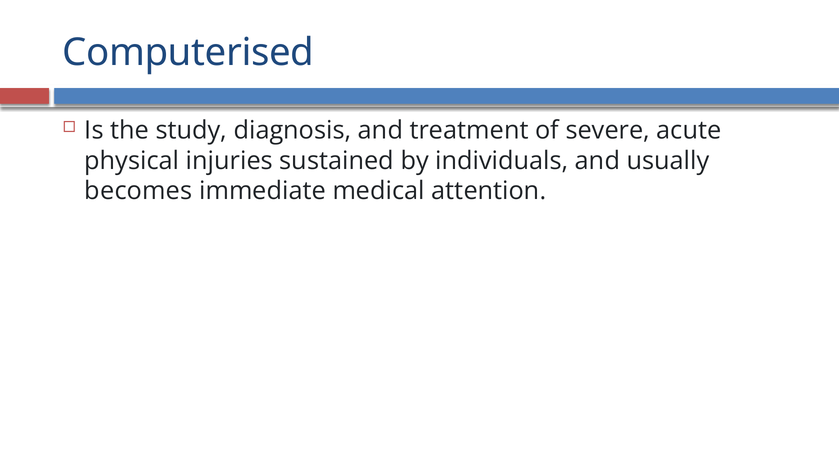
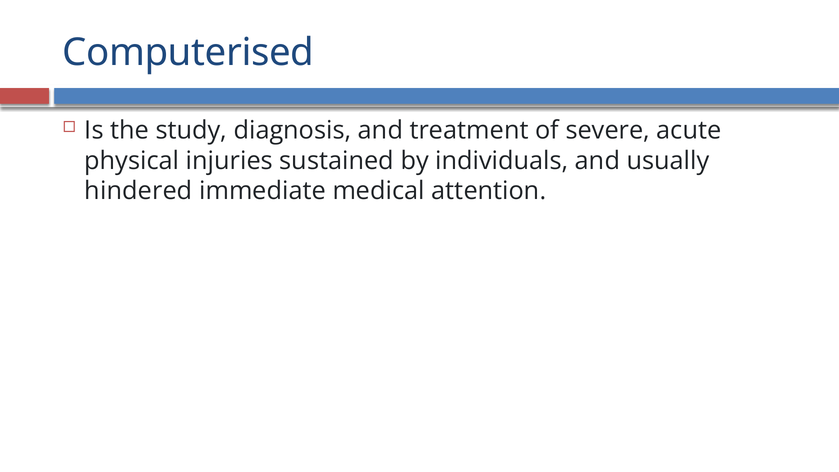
becomes: becomes -> hindered
